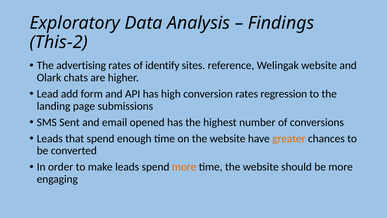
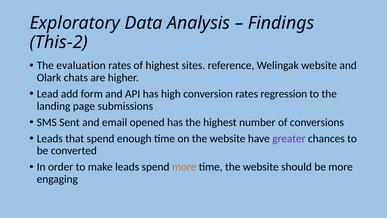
advertising: advertising -> evaluation
of identify: identify -> highest
greater colour: orange -> purple
